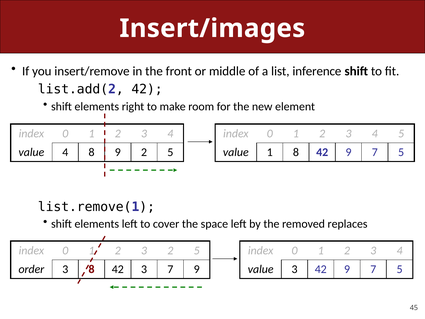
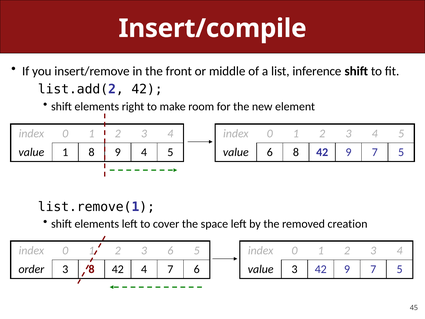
Insert/images: Insert/images -> Insert/compile
value 4: 4 -> 1
9 2: 2 -> 4
value 1: 1 -> 6
replaces: replaces -> creation
3 2: 2 -> 6
42 3: 3 -> 4
7 9: 9 -> 6
